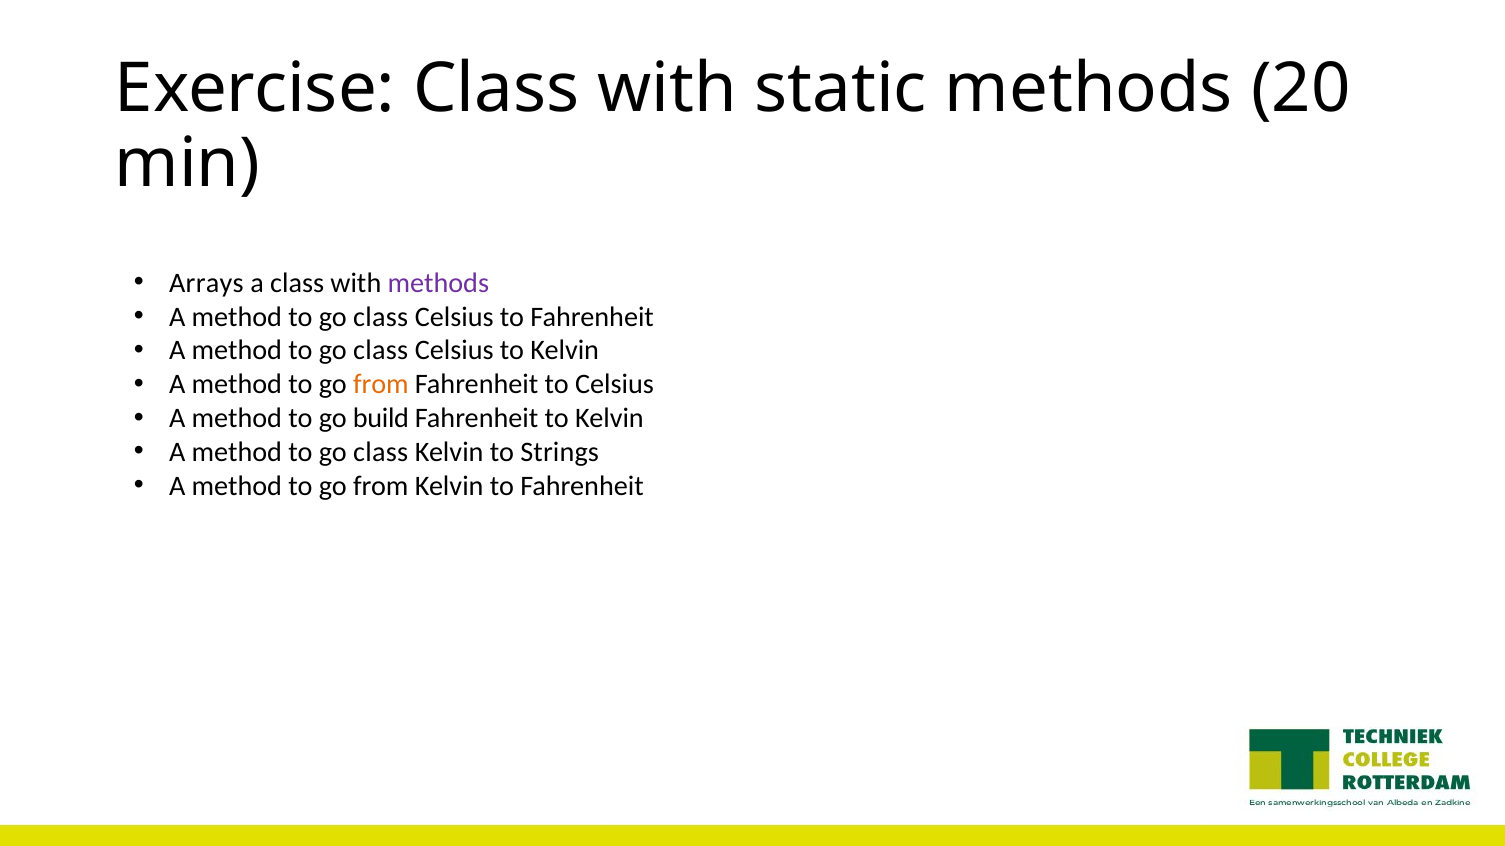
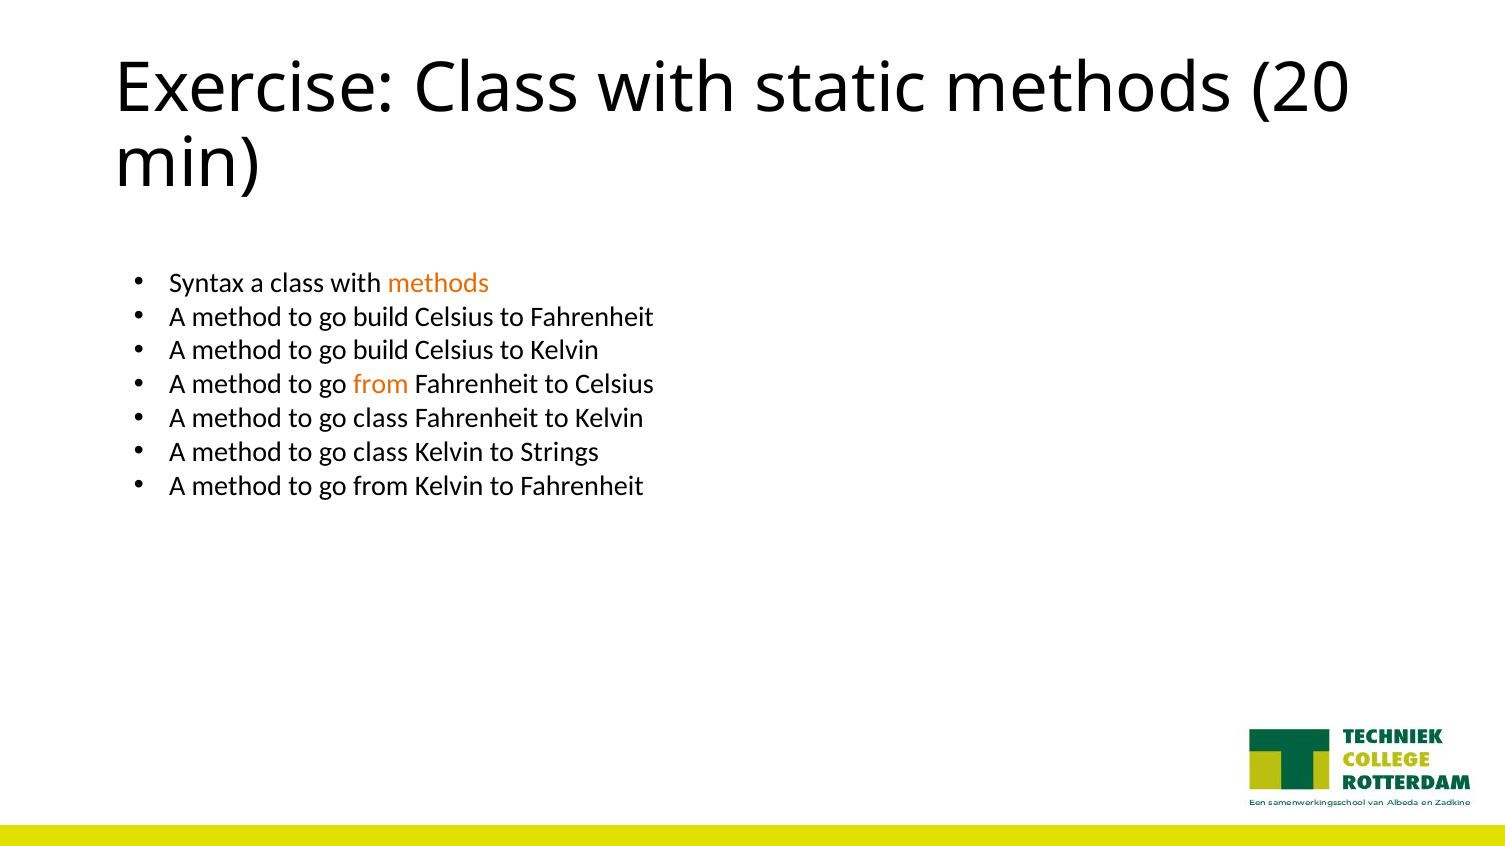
Arrays: Arrays -> Syntax
methods at (438, 283) colour: purple -> orange
class at (381, 317): class -> build
class at (381, 351): class -> build
build at (381, 418): build -> class
